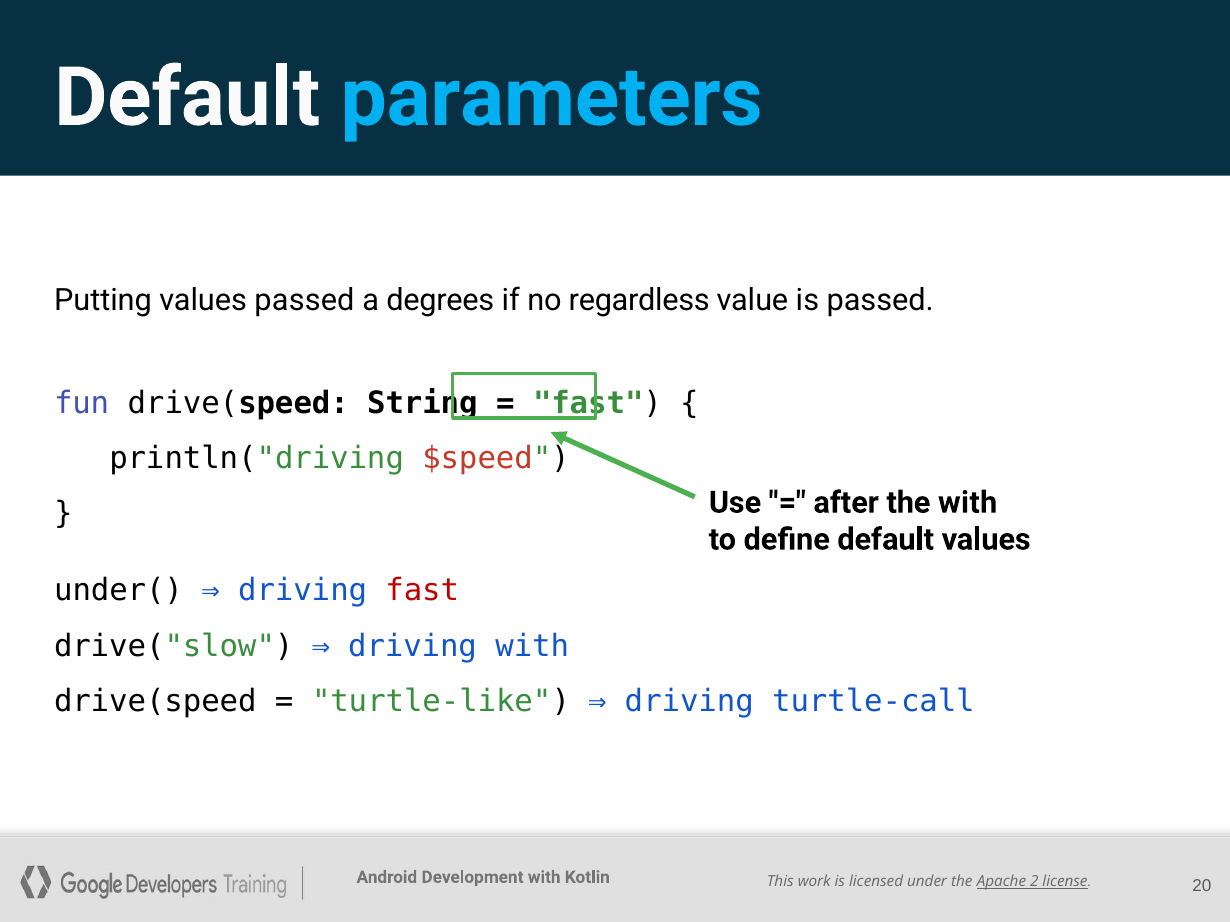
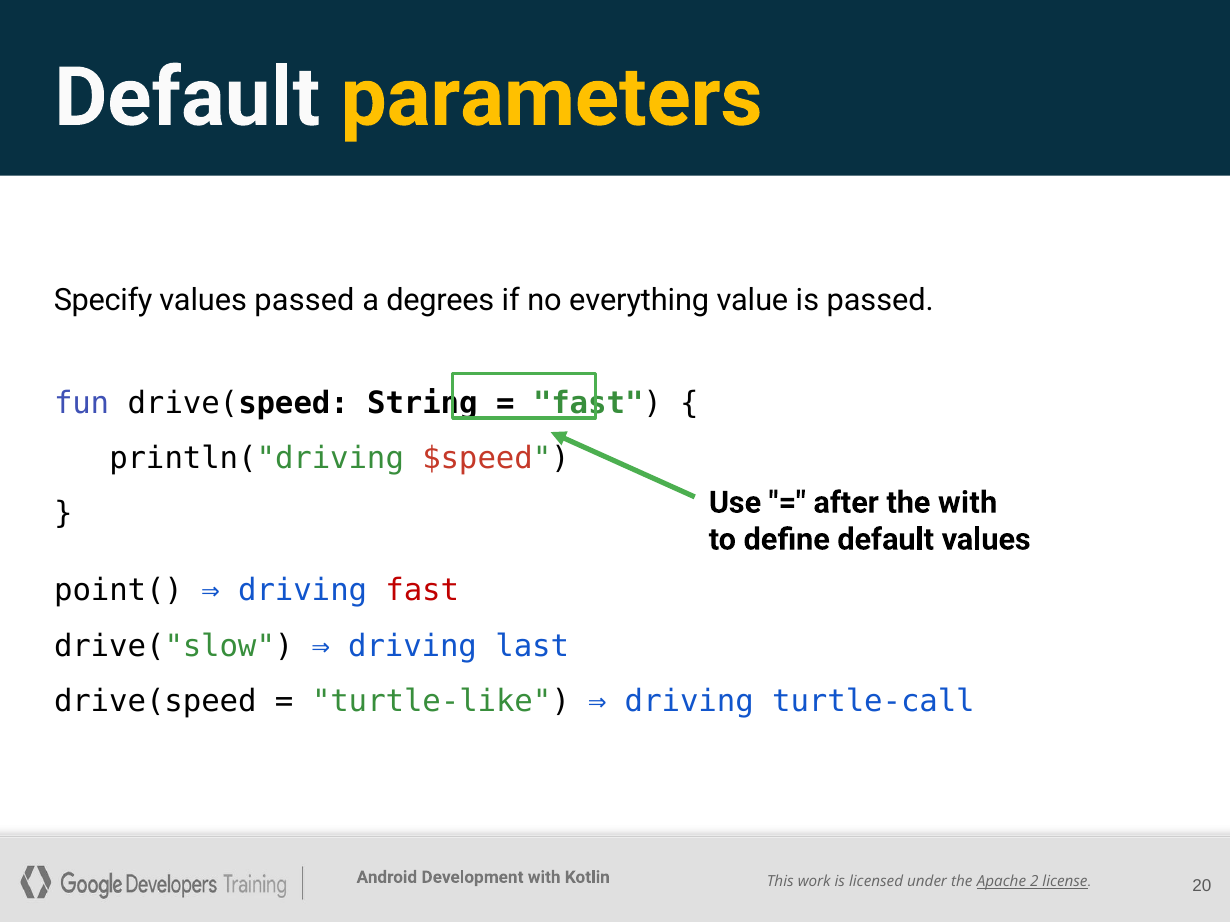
parameters colour: light blue -> yellow
Putting: Putting -> Specify
regardless: regardless -> everything
under(: under( -> point(
driving with: with -> last
